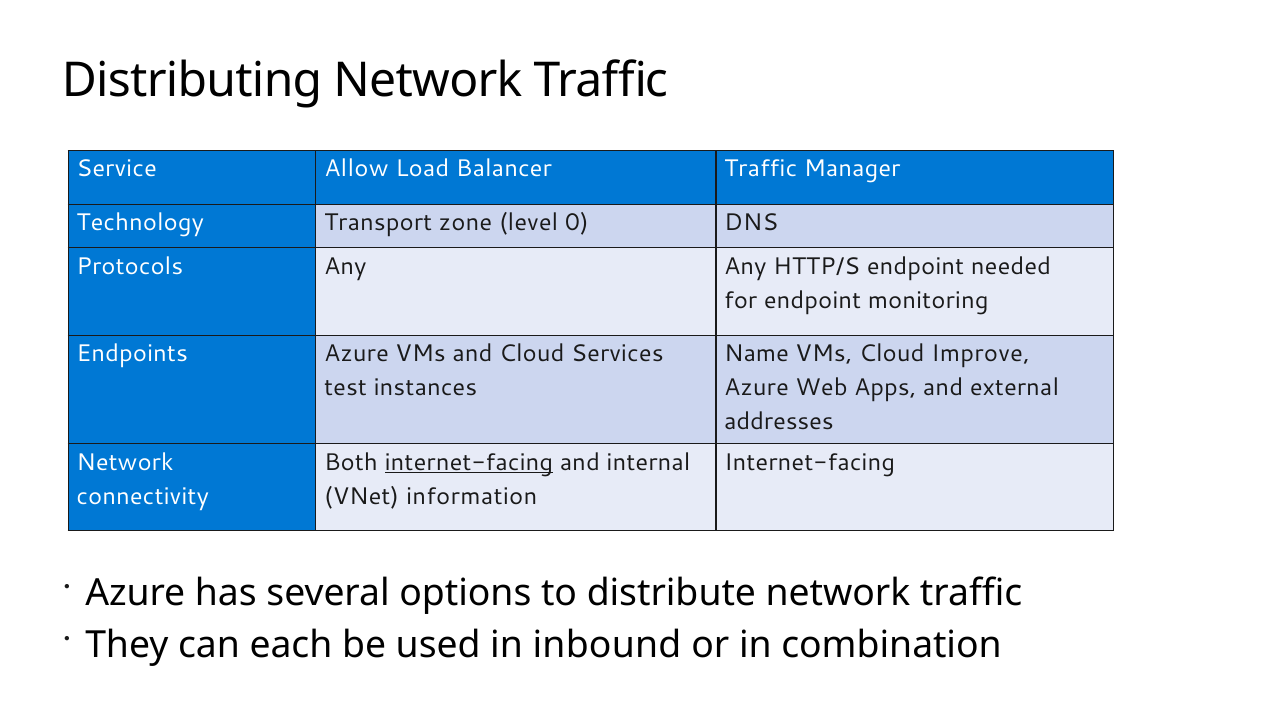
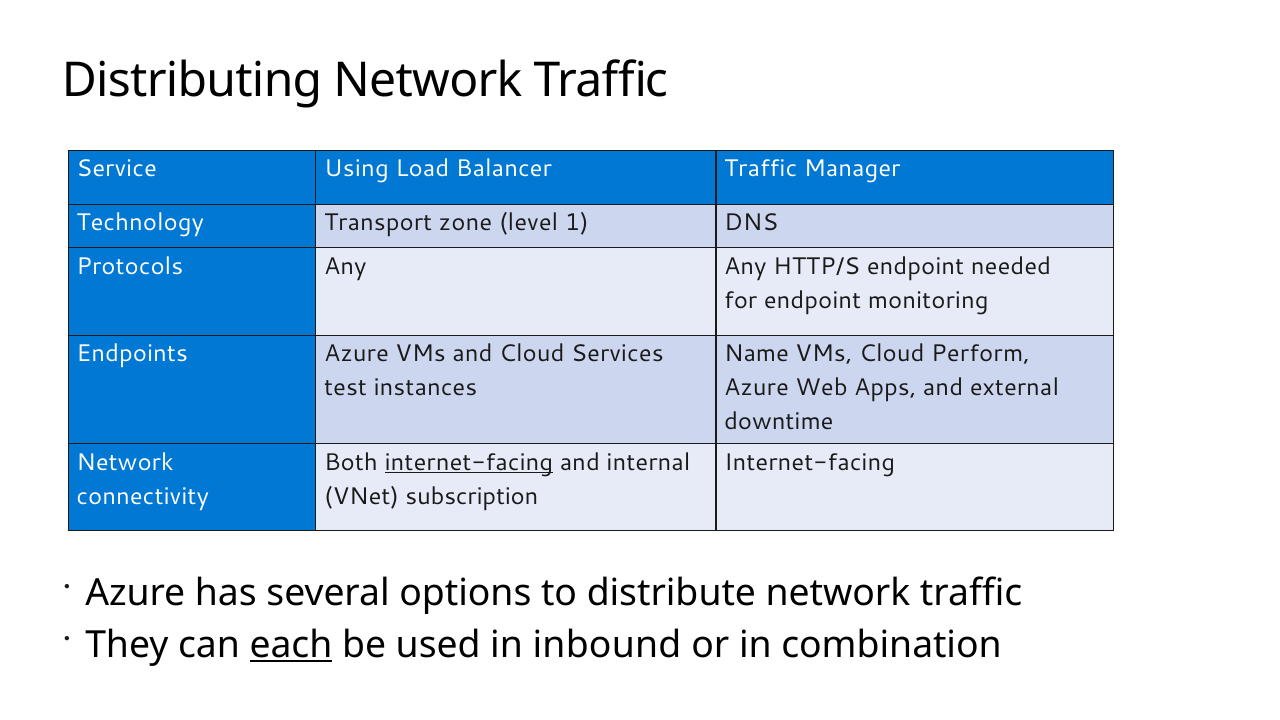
Allow: Allow -> Using
0: 0 -> 1
Improve: Improve -> Perform
addresses: addresses -> downtime
information: information -> subscription
each underline: none -> present
